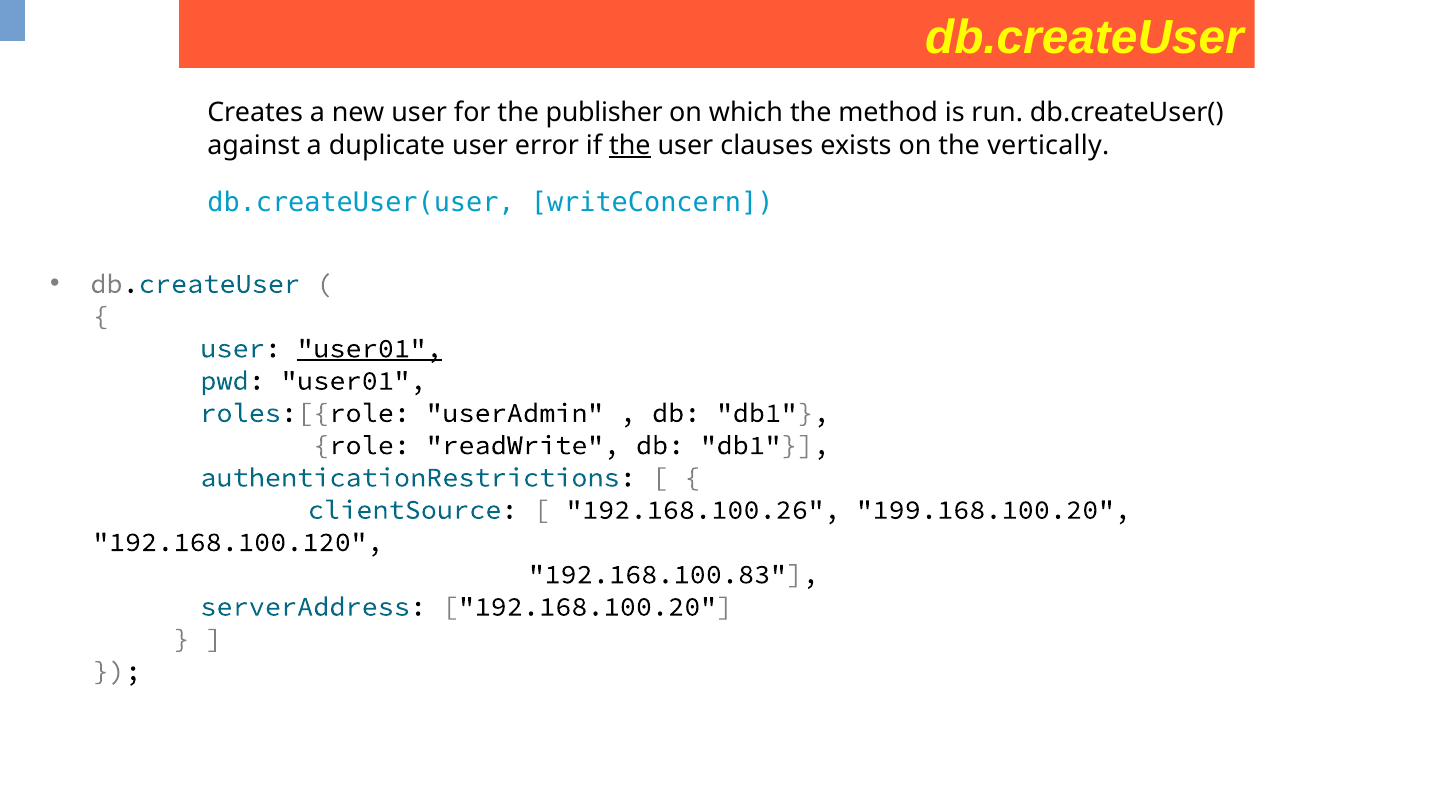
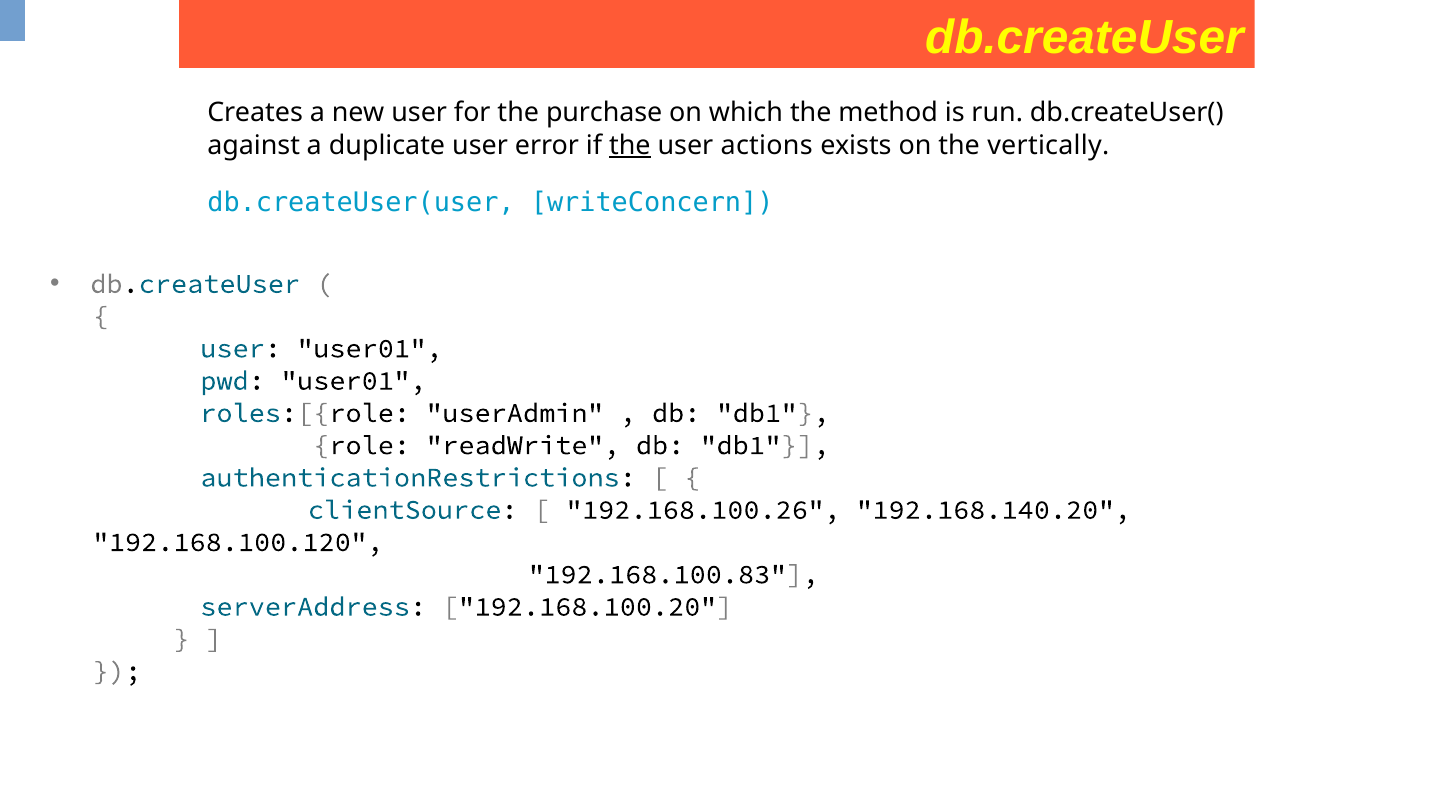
publisher: publisher -> purchase
clauses: clauses -> actions
user01 at (370, 348) underline: present -> none
199.168.100.20: 199.168.100.20 -> 192.168.140.20
